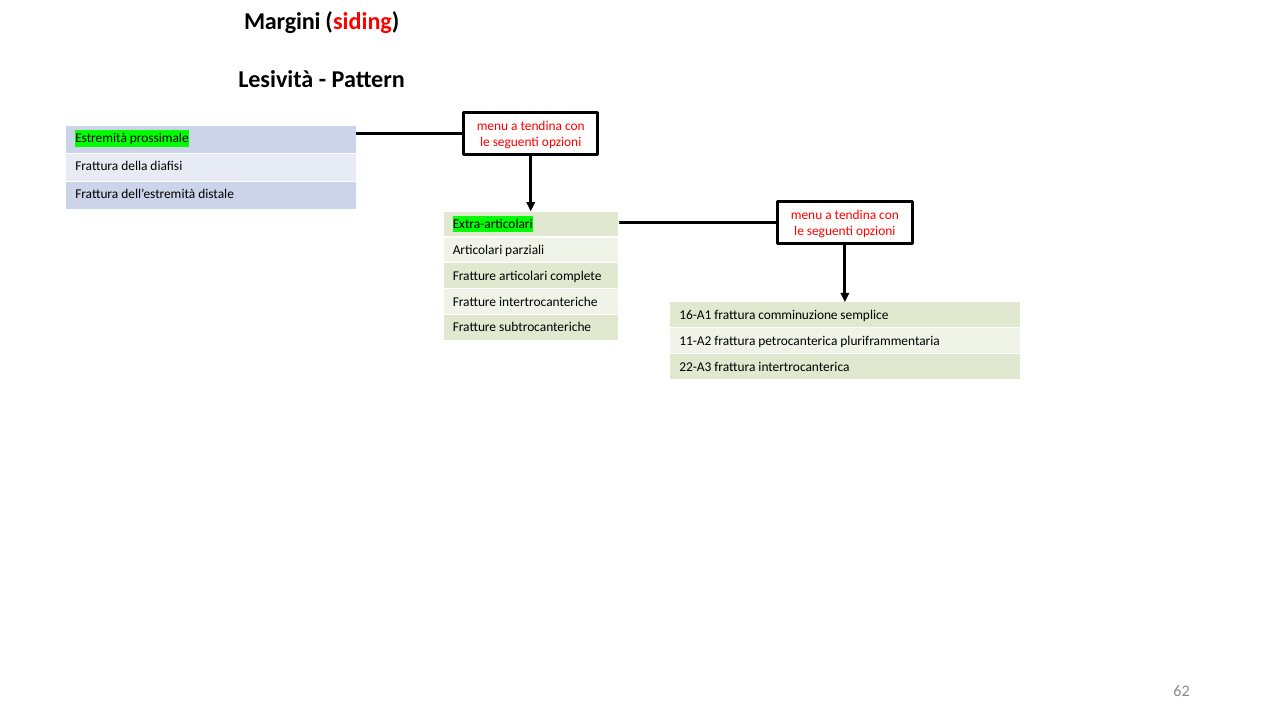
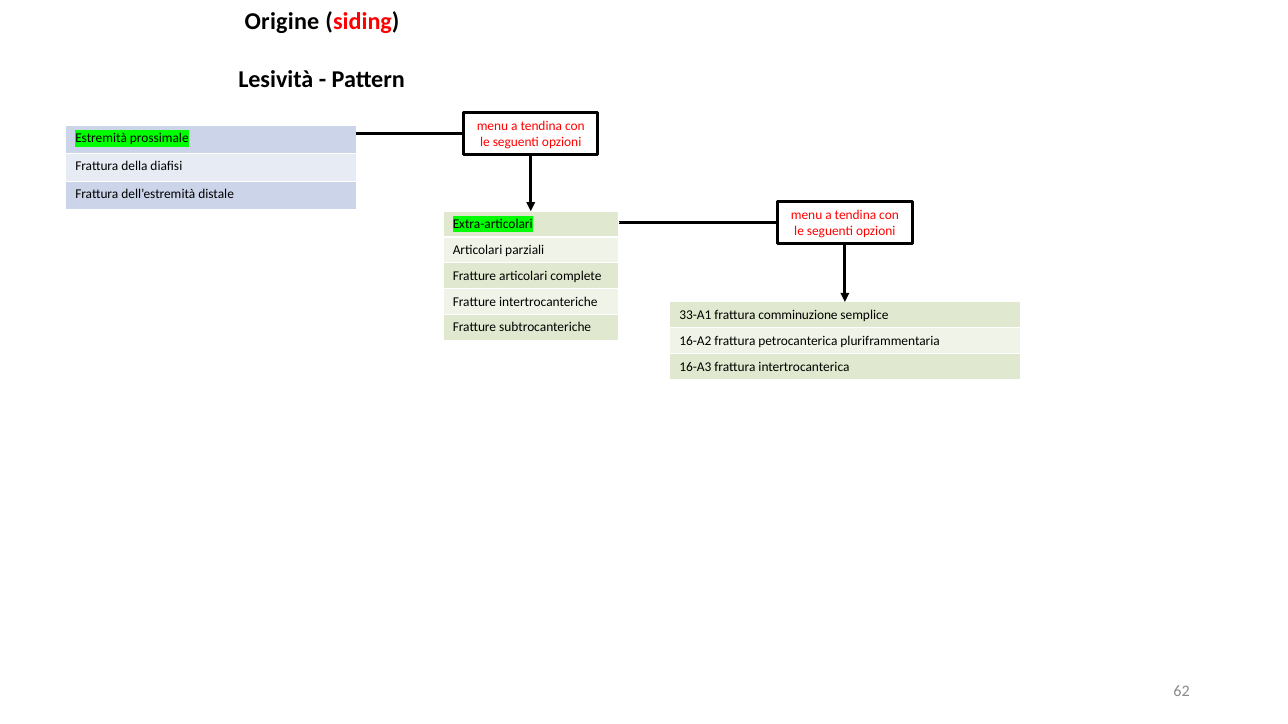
Margini: Margini -> Origine
16-A1: 16-A1 -> 33-A1
11-A2: 11-A2 -> 16-A2
22-A3: 22-A3 -> 16-A3
